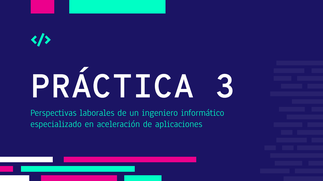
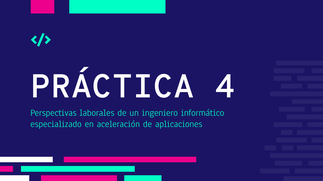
3: 3 -> 4
